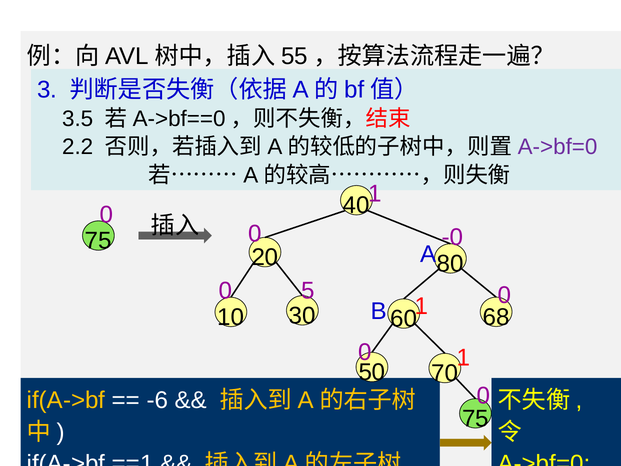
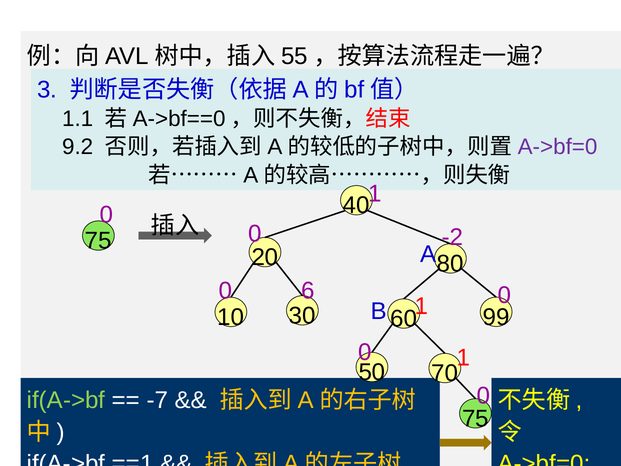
3.5: 3.5 -> 1.1
2.2: 2.2 -> 9.2
-0: -0 -> -2
5: 5 -> 6
68: 68 -> 99
if(A->bf at (66, 400) colour: yellow -> light green
-6: -6 -> -7
